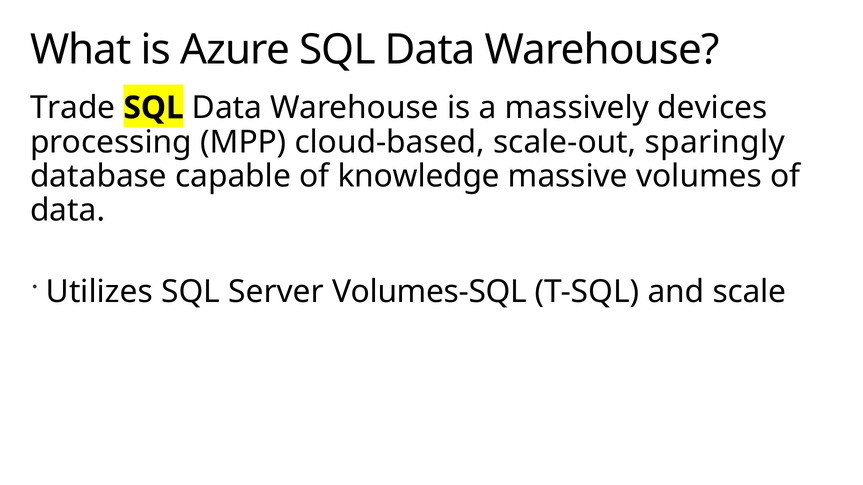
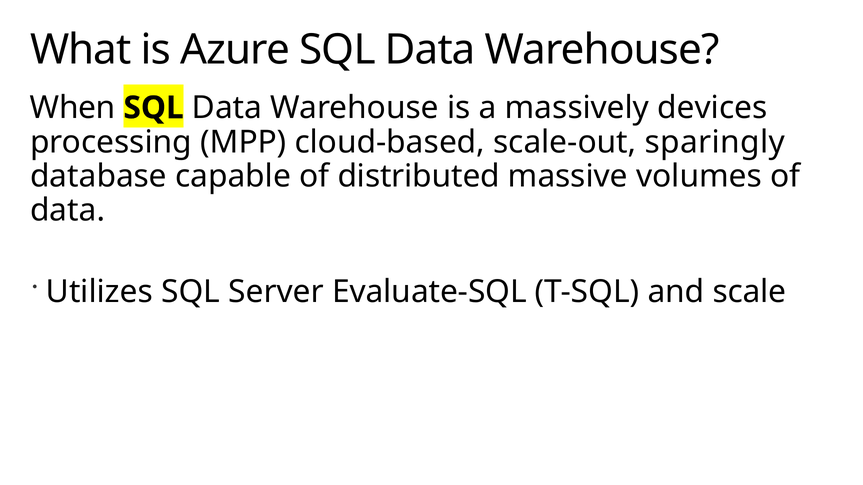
Trade: Trade -> When
knowledge: knowledge -> distributed
Volumes-SQL: Volumes-SQL -> Evaluate-SQL
